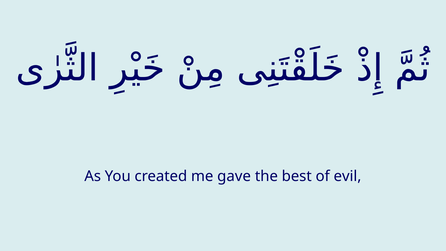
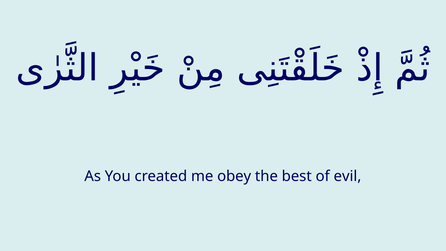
gave: gave -> obey
